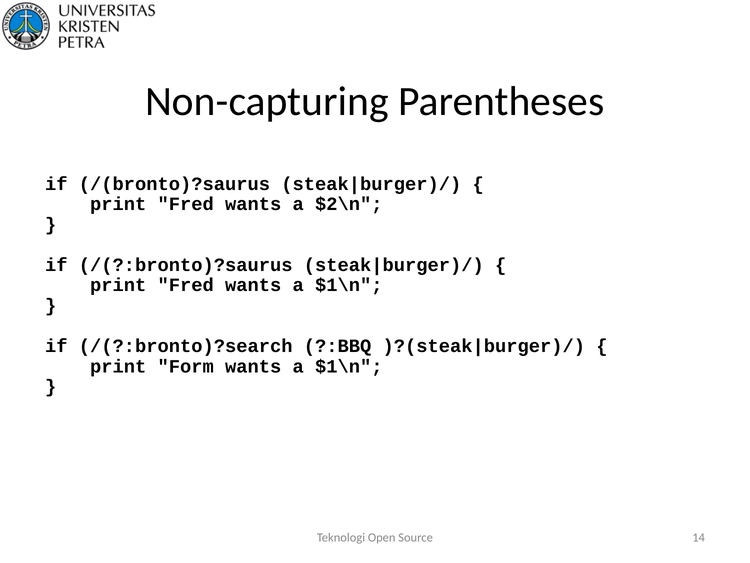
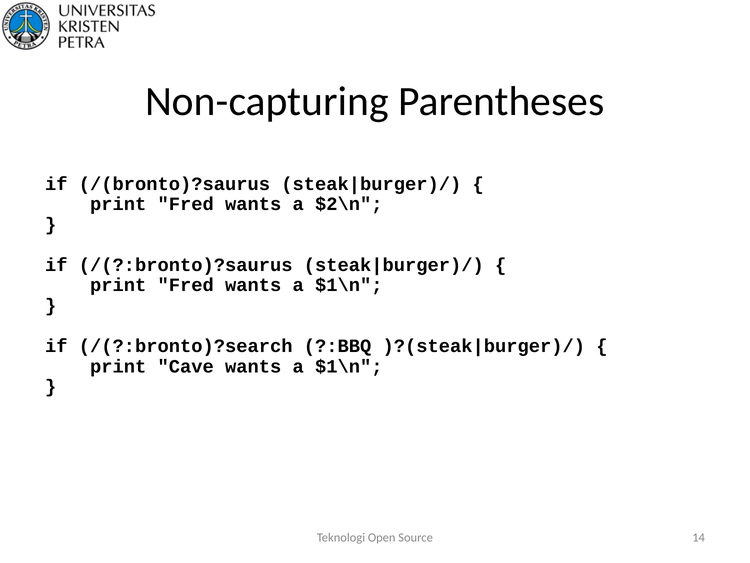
Form: Form -> Cave
